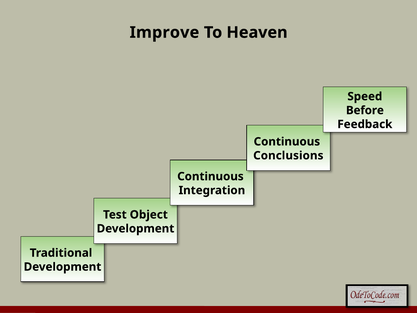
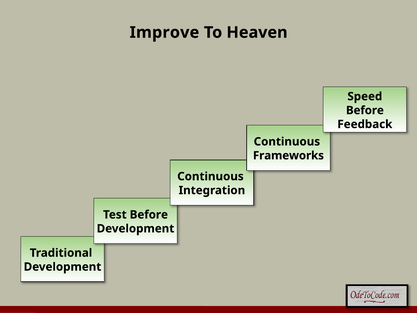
Conclusions: Conclusions -> Frameworks
Test Object: Object -> Before
